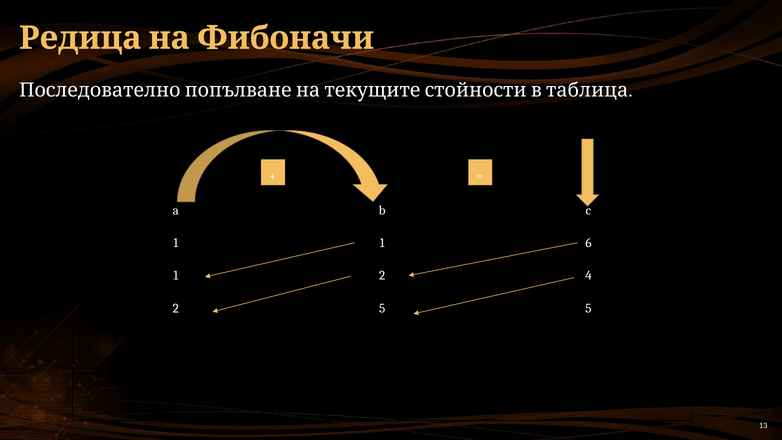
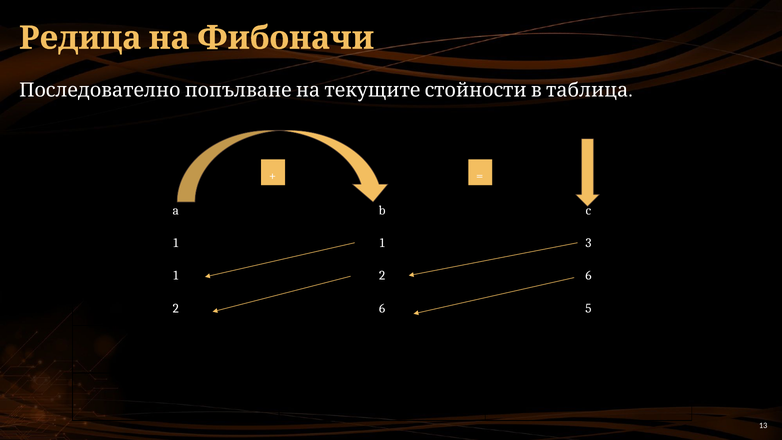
6: 6 -> 3
1 2 4: 4 -> 6
5 at (382, 308): 5 -> 6
